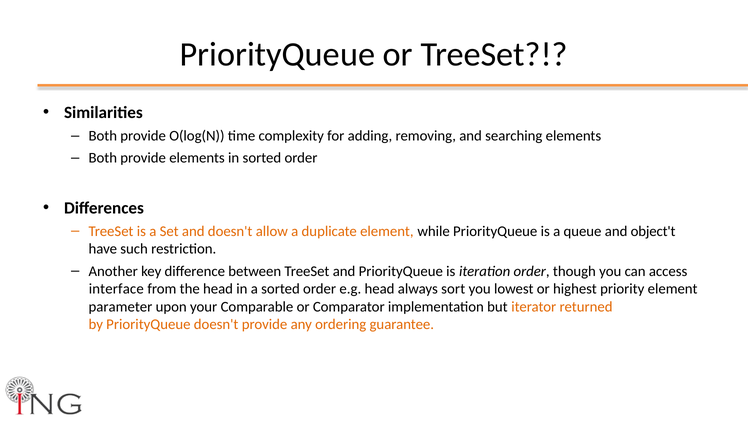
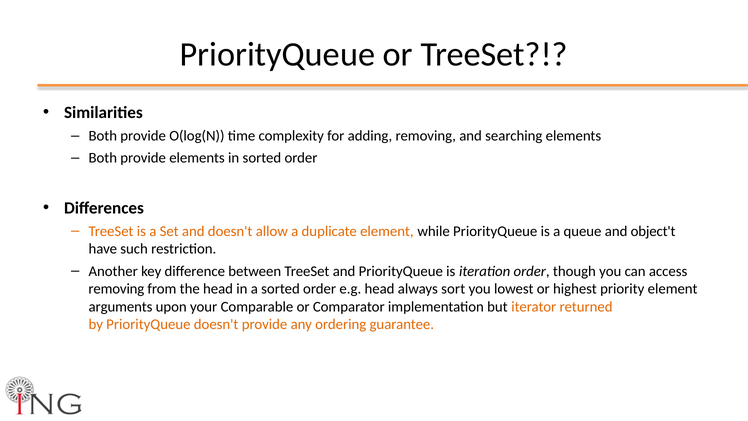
interface at (116, 289): interface -> removing
parameter: parameter -> arguments
